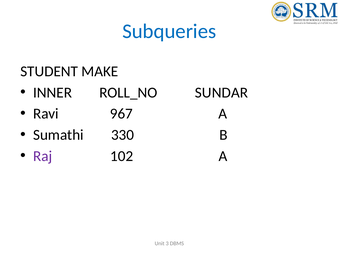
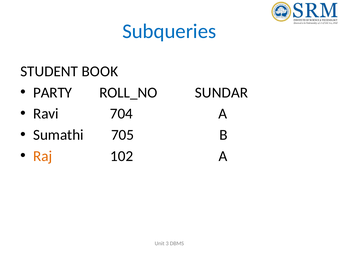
MAKE: MAKE -> BOOK
INNER: INNER -> PARTY
967: 967 -> 704
330: 330 -> 705
Raj colour: purple -> orange
